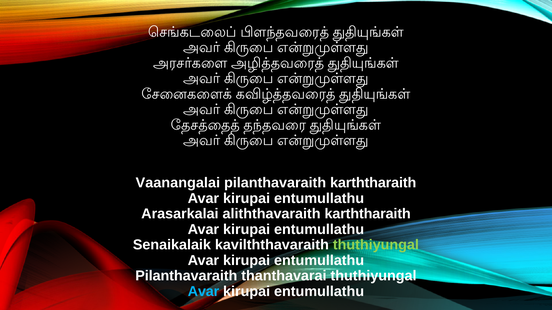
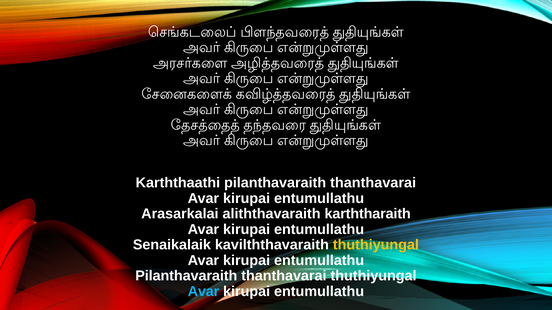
Vaanangalai: Vaanangalai -> Karththaathi
karththaraith at (373, 183): karththaraith -> thanthavarai
thuthiyungal at (376, 245) colour: light green -> yellow
